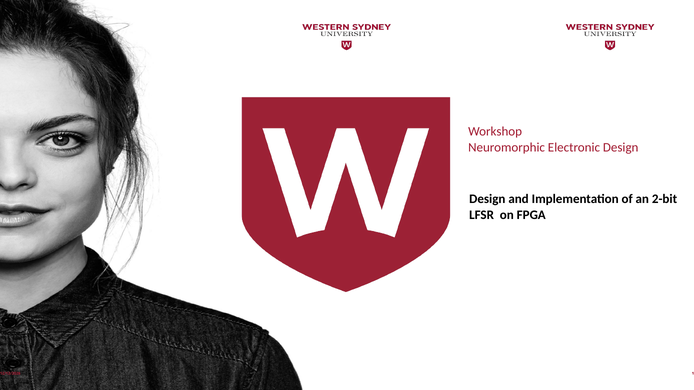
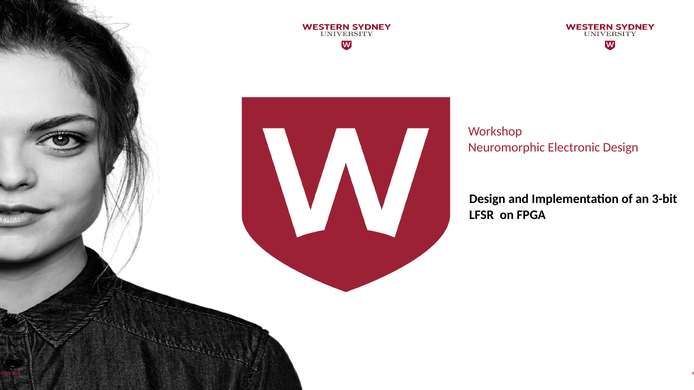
2-bit: 2-bit -> 3-bit
